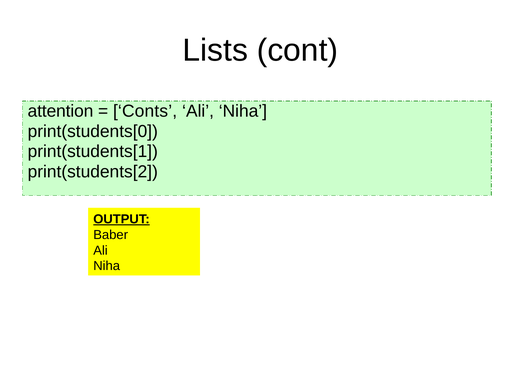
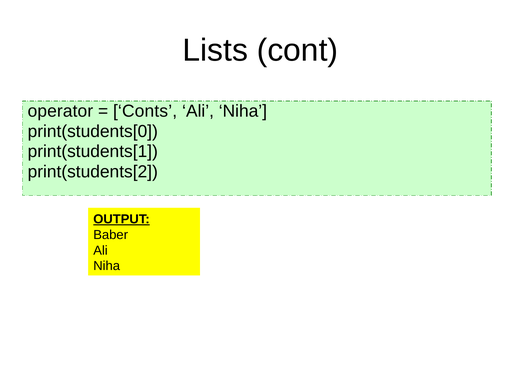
attention: attention -> operator
